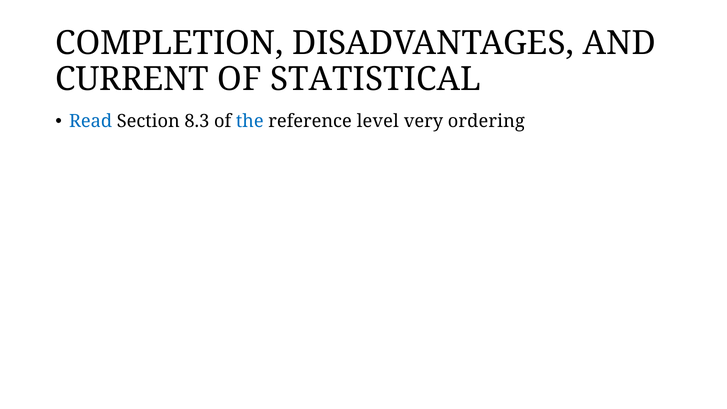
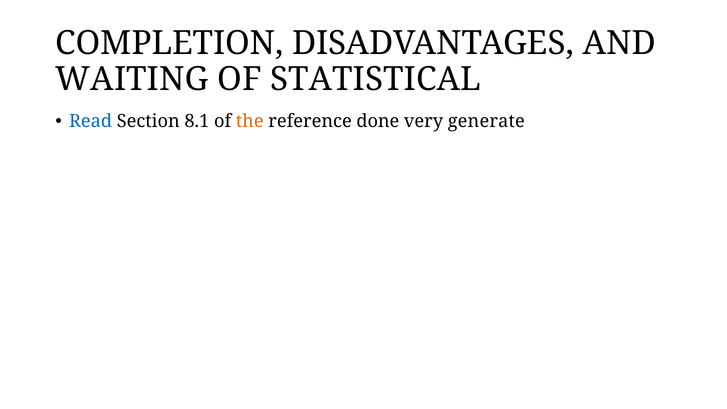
CURRENT: CURRENT -> WAITING
8.3: 8.3 -> 8.1
the colour: blue -> orange
level: level -> done
ordering: ordering -> generate
